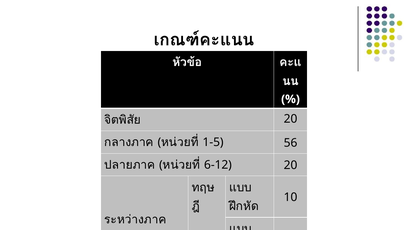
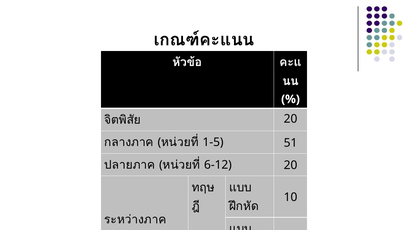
56: 56 -> 51
